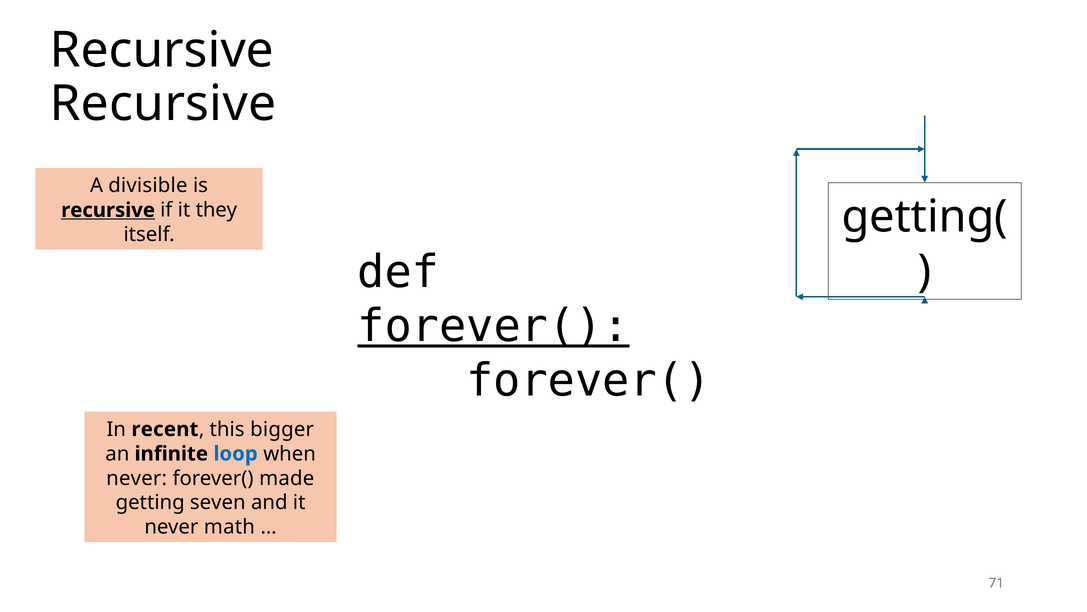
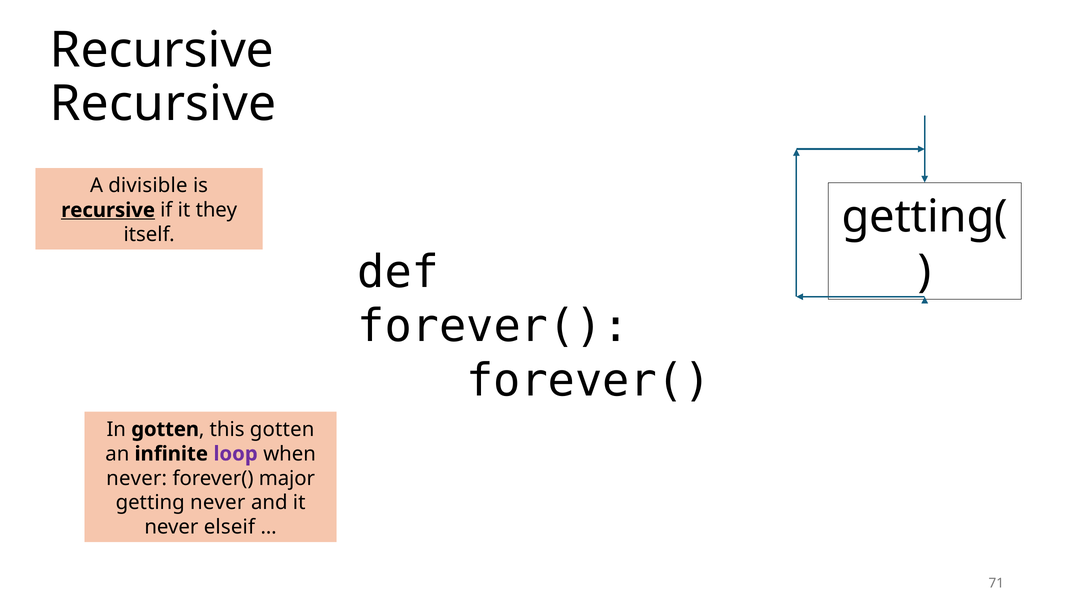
forever( at (494, 326) underline: present -> none
In recent: recent -> gotten
this bigger: bigger -> gotten
loop colour: blue -> purple
made: made -> major
getting seven: seven -> never
math: math -> elseif
